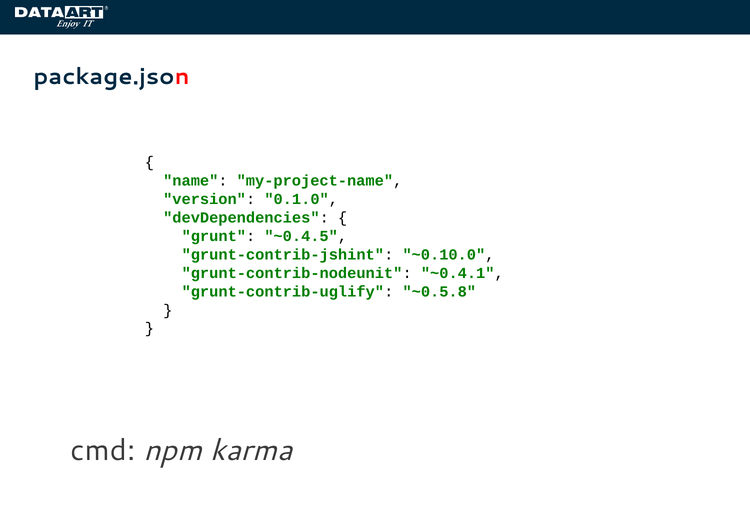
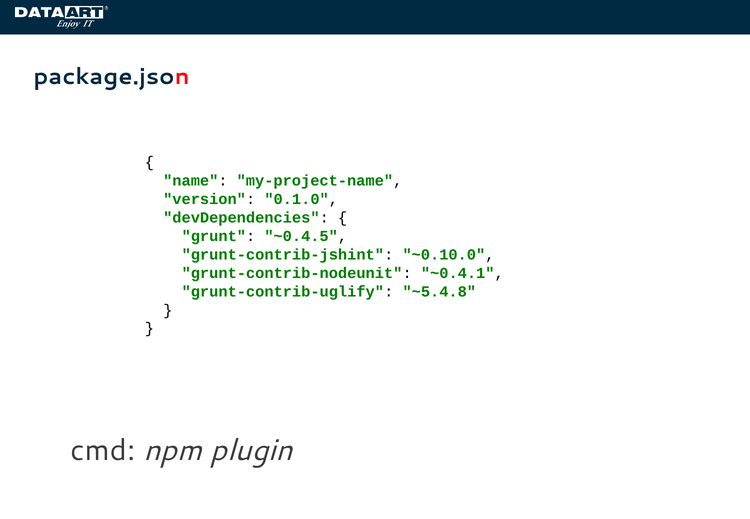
~0.5.8: ~0.5.8 -> ~5.4.8
karma: karma -> plugin
